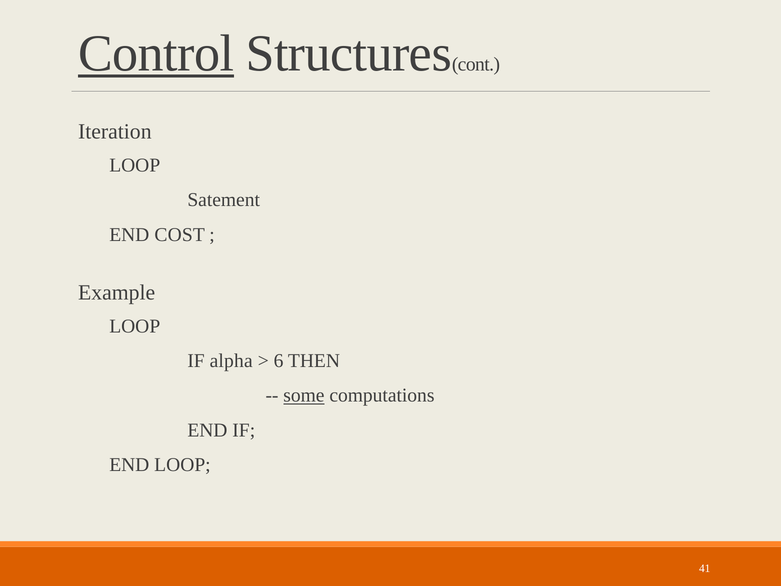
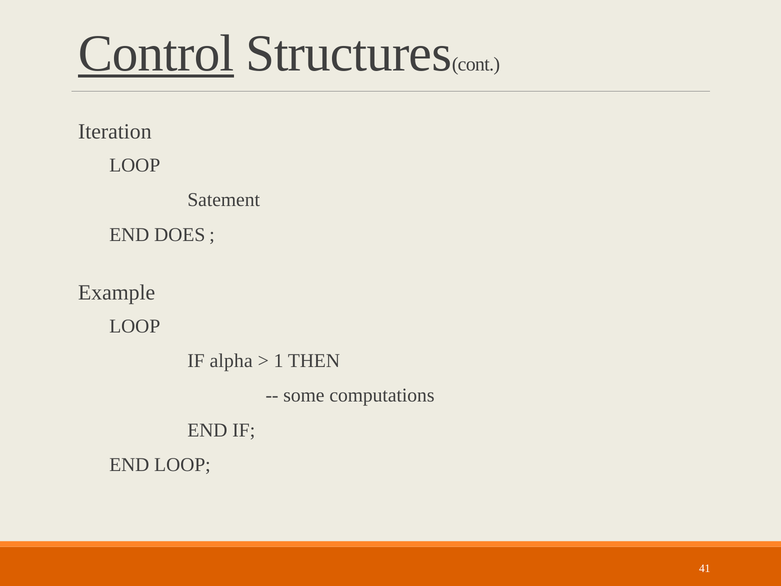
COST: COST -> DOES
6: 6 -> 1
some underline: present -> none
